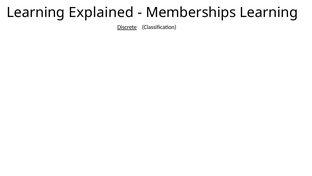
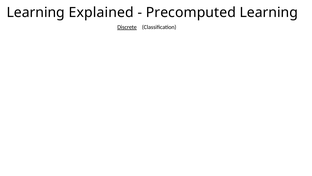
Memberships: Memberships -> Precomputed
